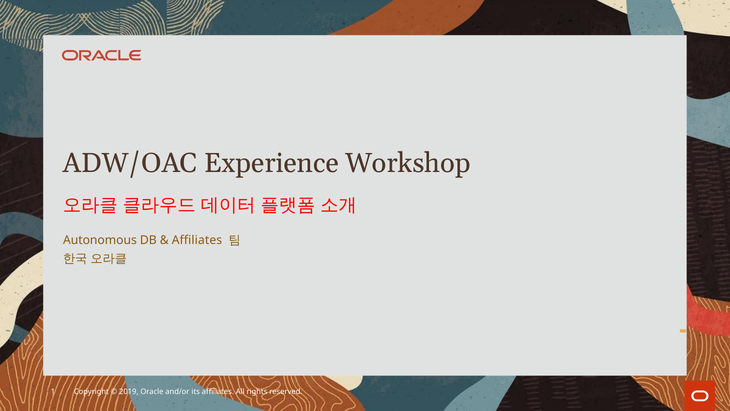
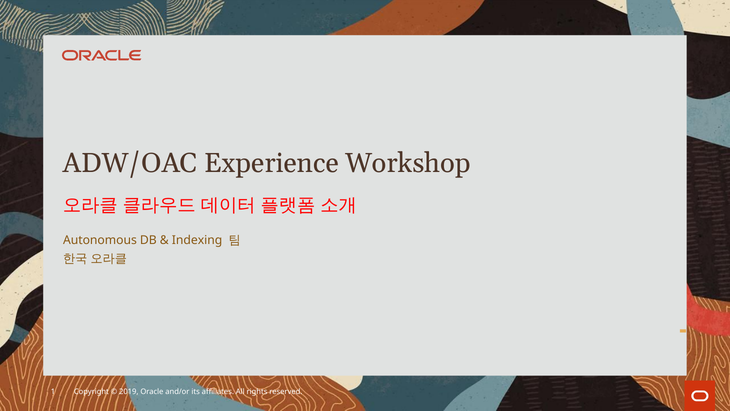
Affiliates at (197, 240): Affiliates -> Indexing
